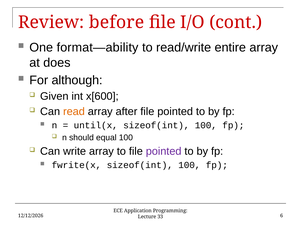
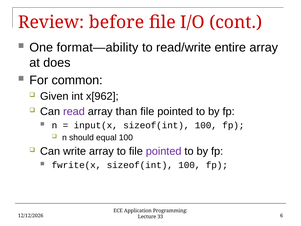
although: although -> common
x[600: x[600 -> x[962
read colour: orange -> purple
after: after -> than
until(x: until(x -> input(x
